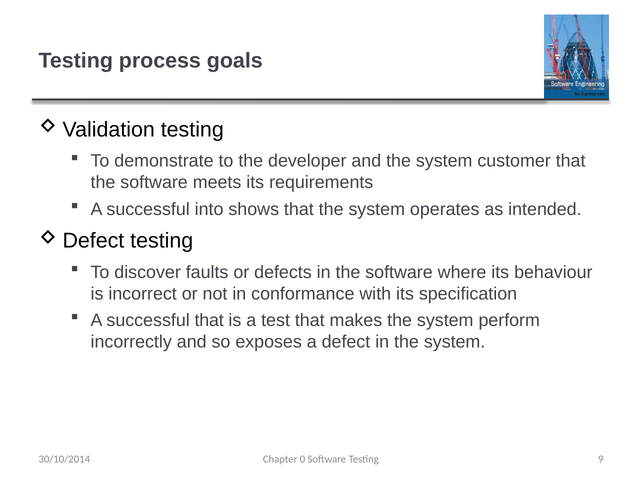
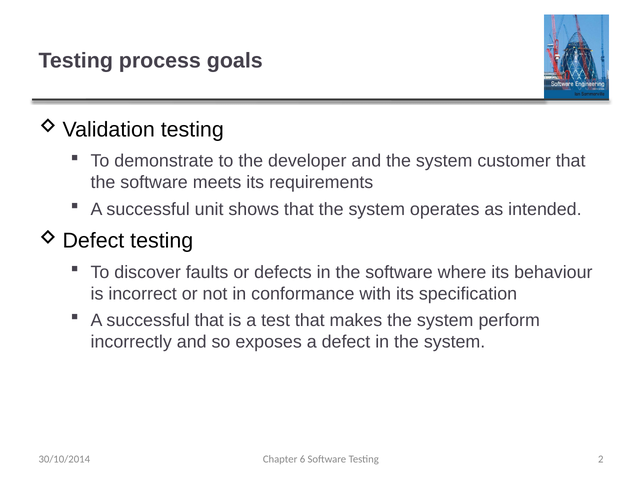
into: into -> unit
0: 0 -> 6
9: 9 -> 2
